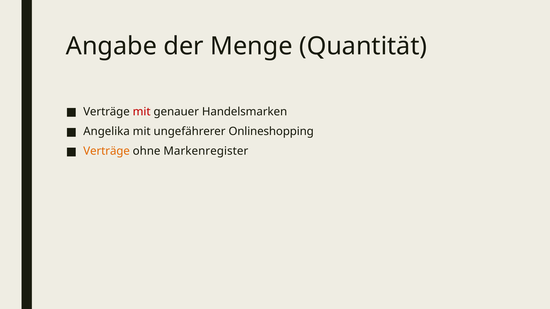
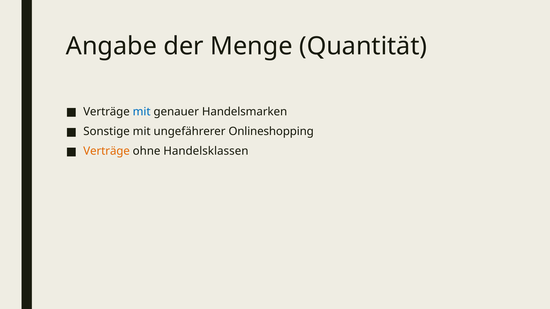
mit at (142, 112) colour: red -> blue
Angelika: Angelika -> Sonstige
Markenregister: Markenregister -> Handelsklassen
